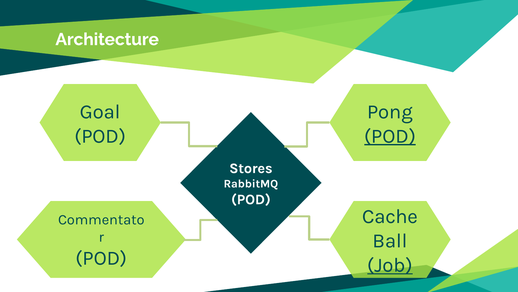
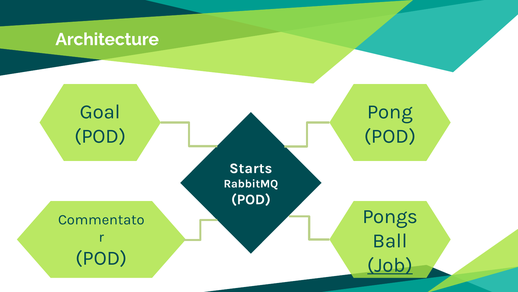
POD at (390, 136) underline: present -> none
Stores: Stores -> Starts
Cache: Cache -> Pongs
